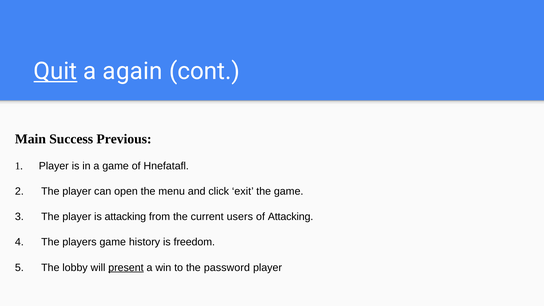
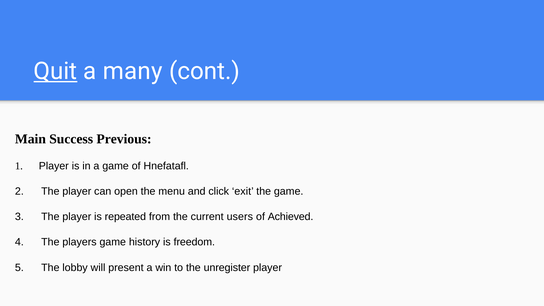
again: again -> many
is attacking: attacking -> repeated
of Attacking: Attacking -> Achieved
present underline: present -> none
password: password -> unregister
